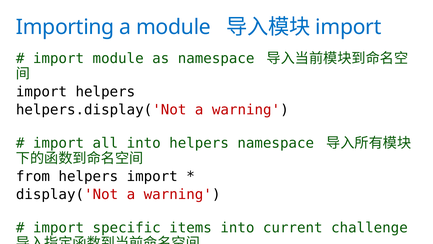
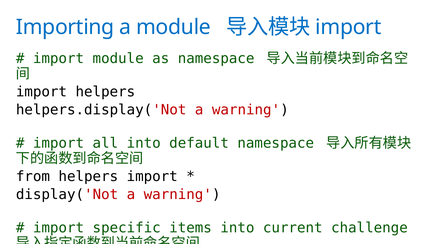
into helpers: helpers -> default
